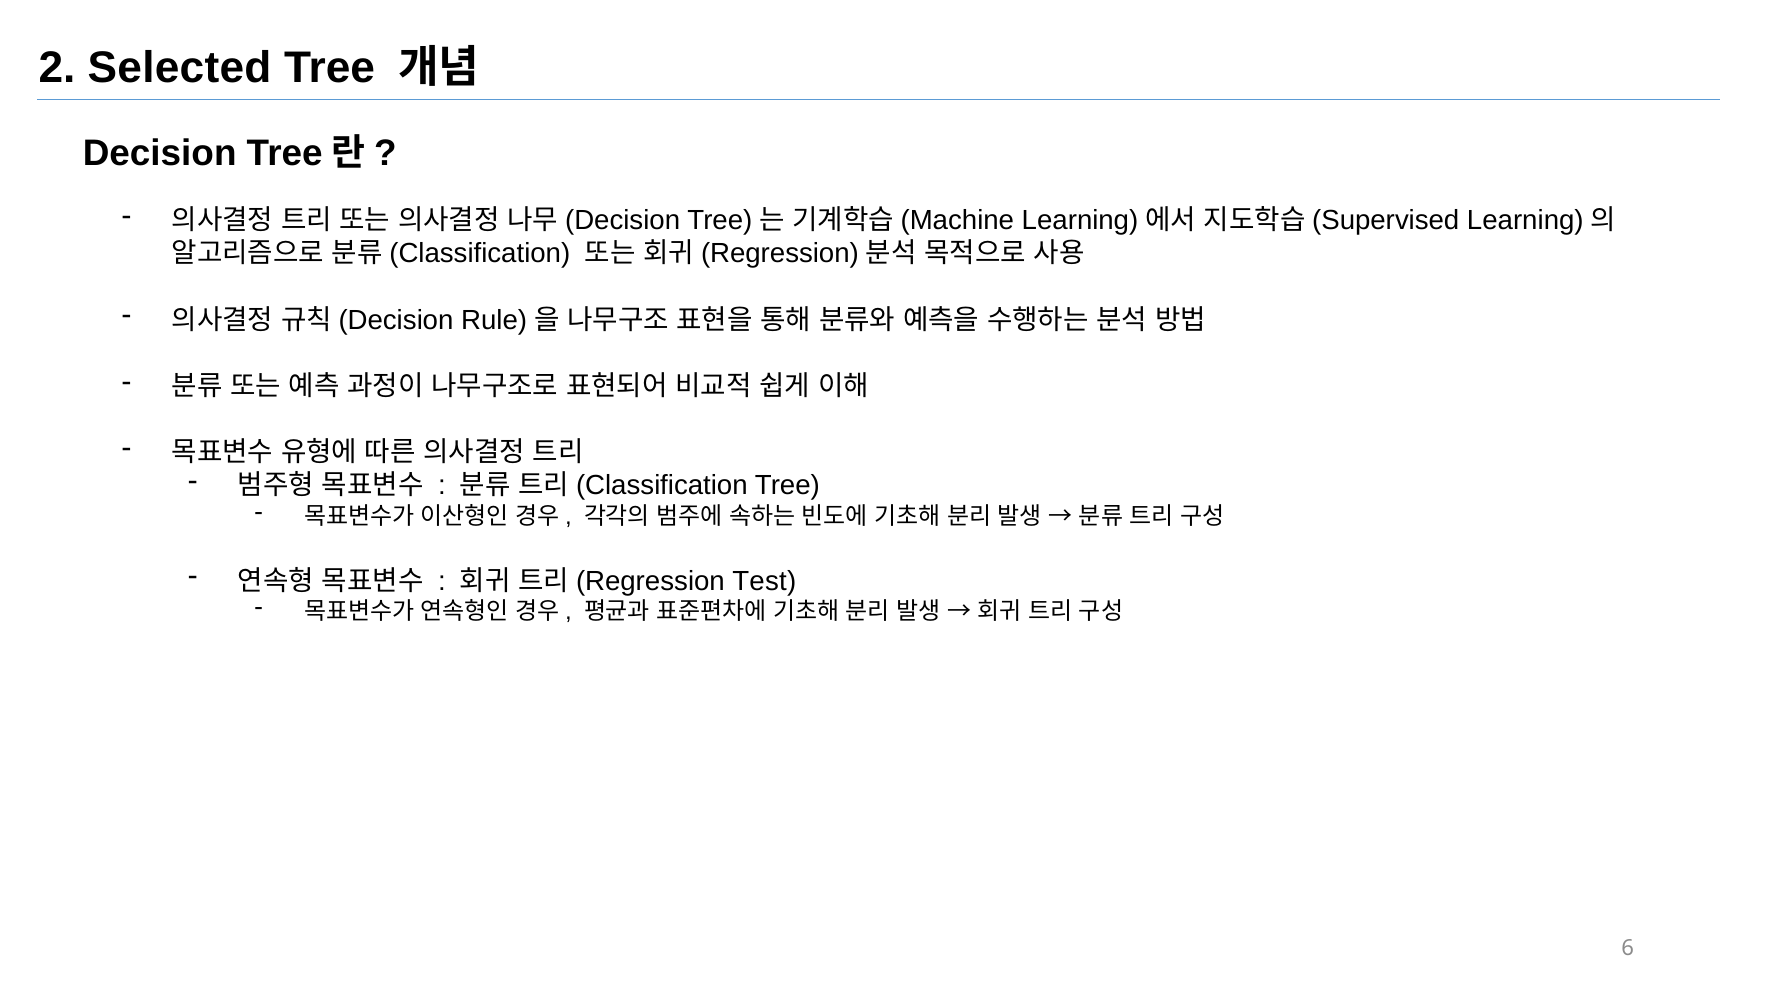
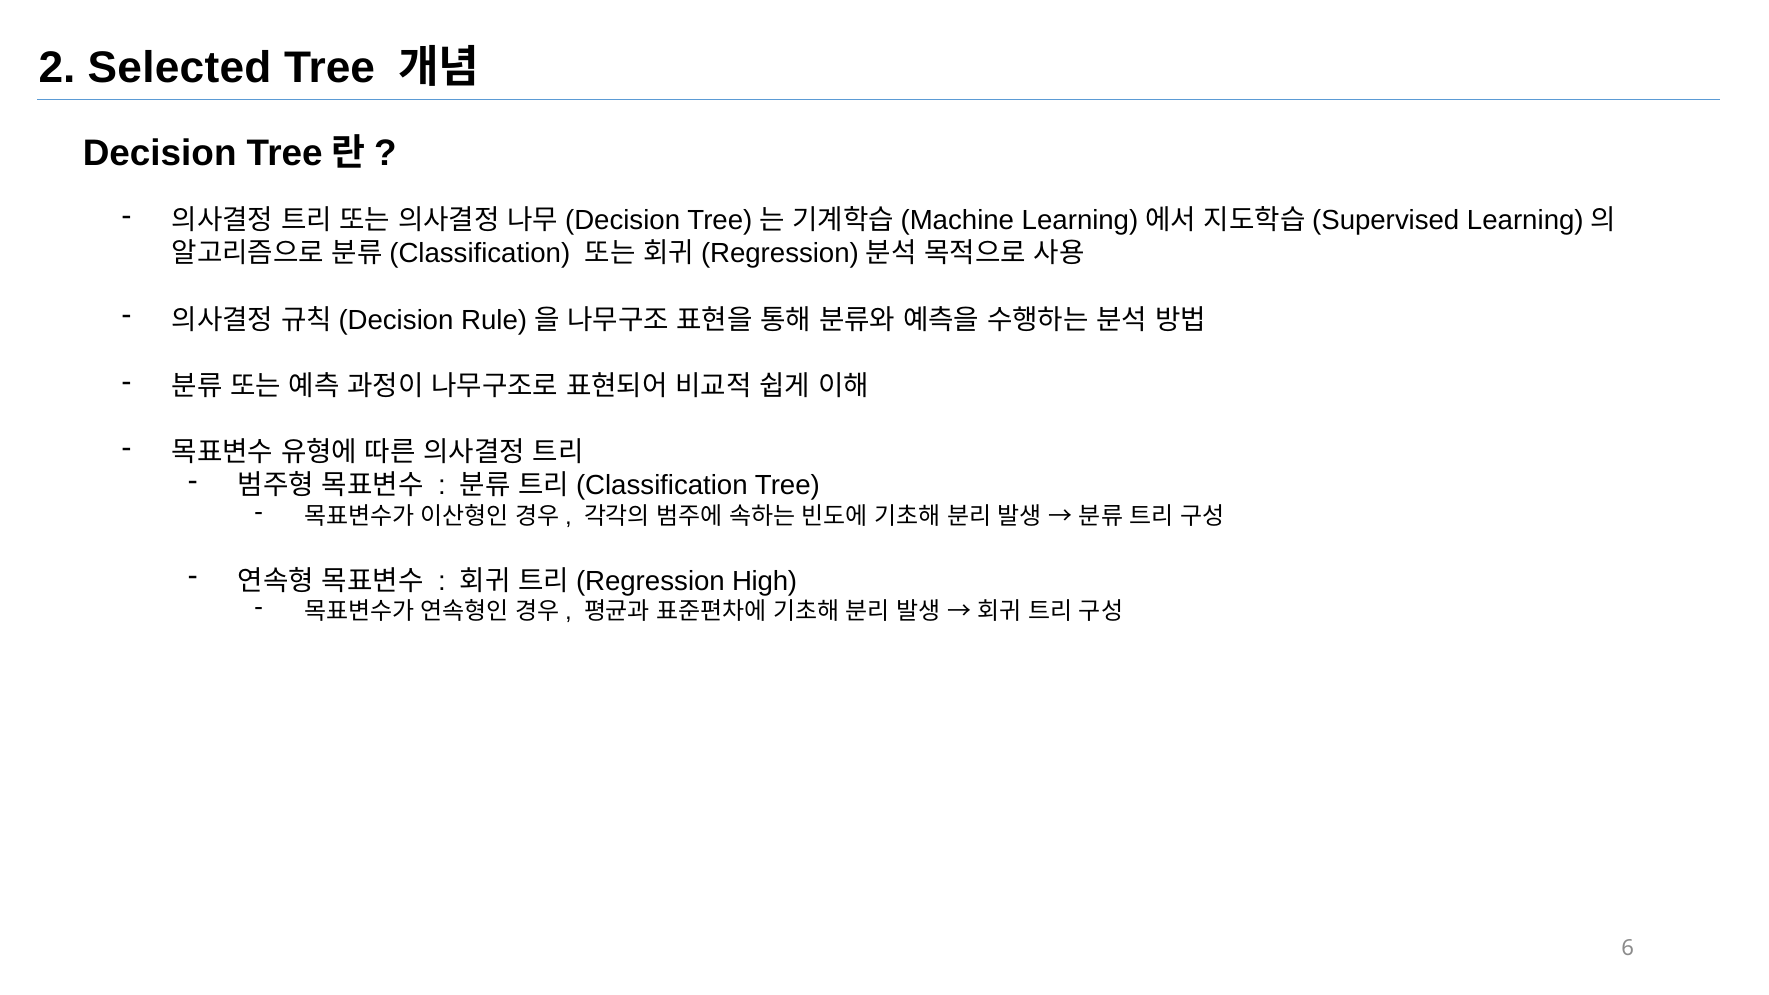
Test: Test -> High
